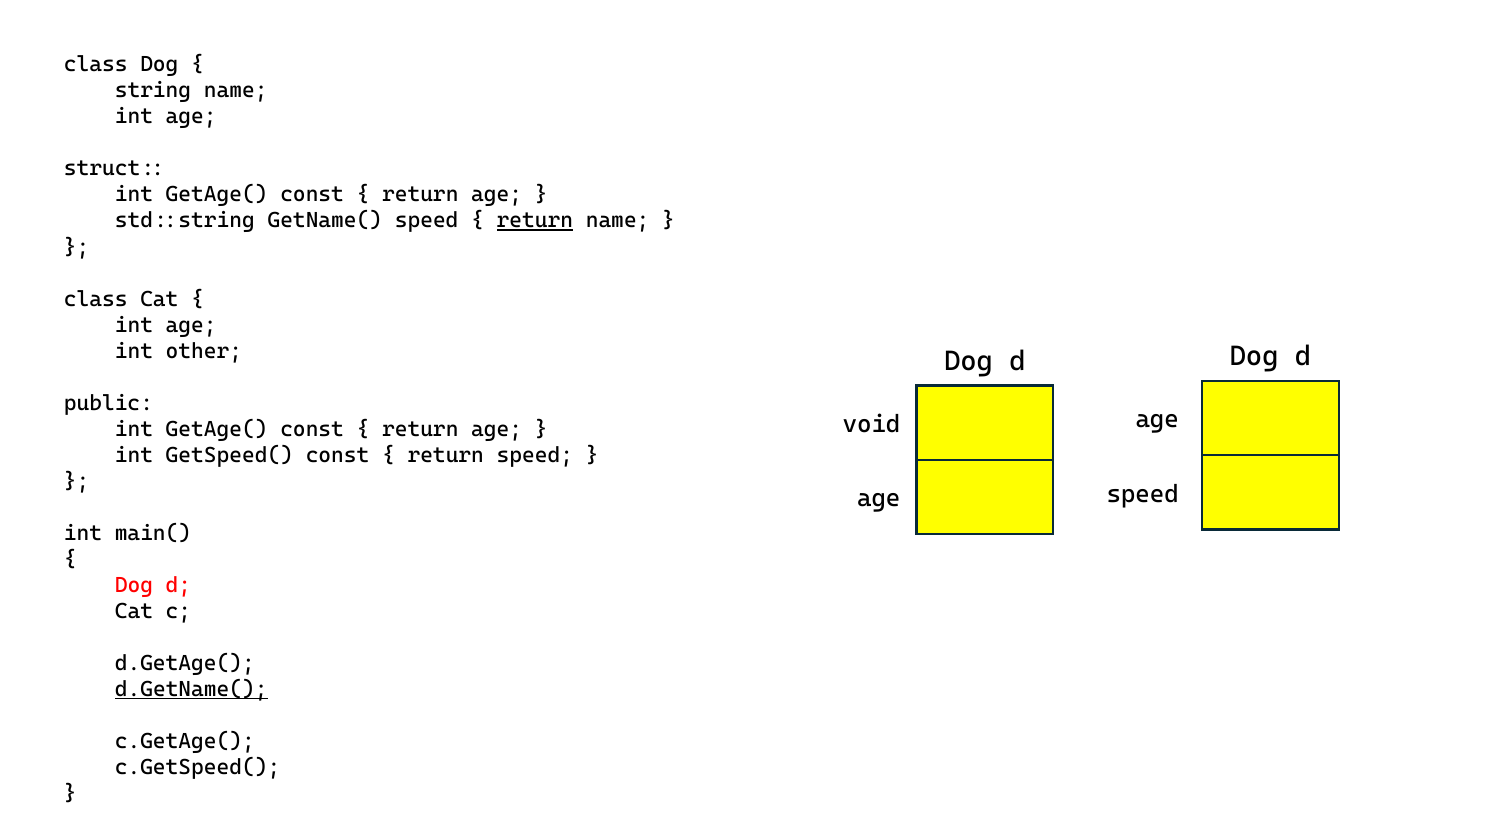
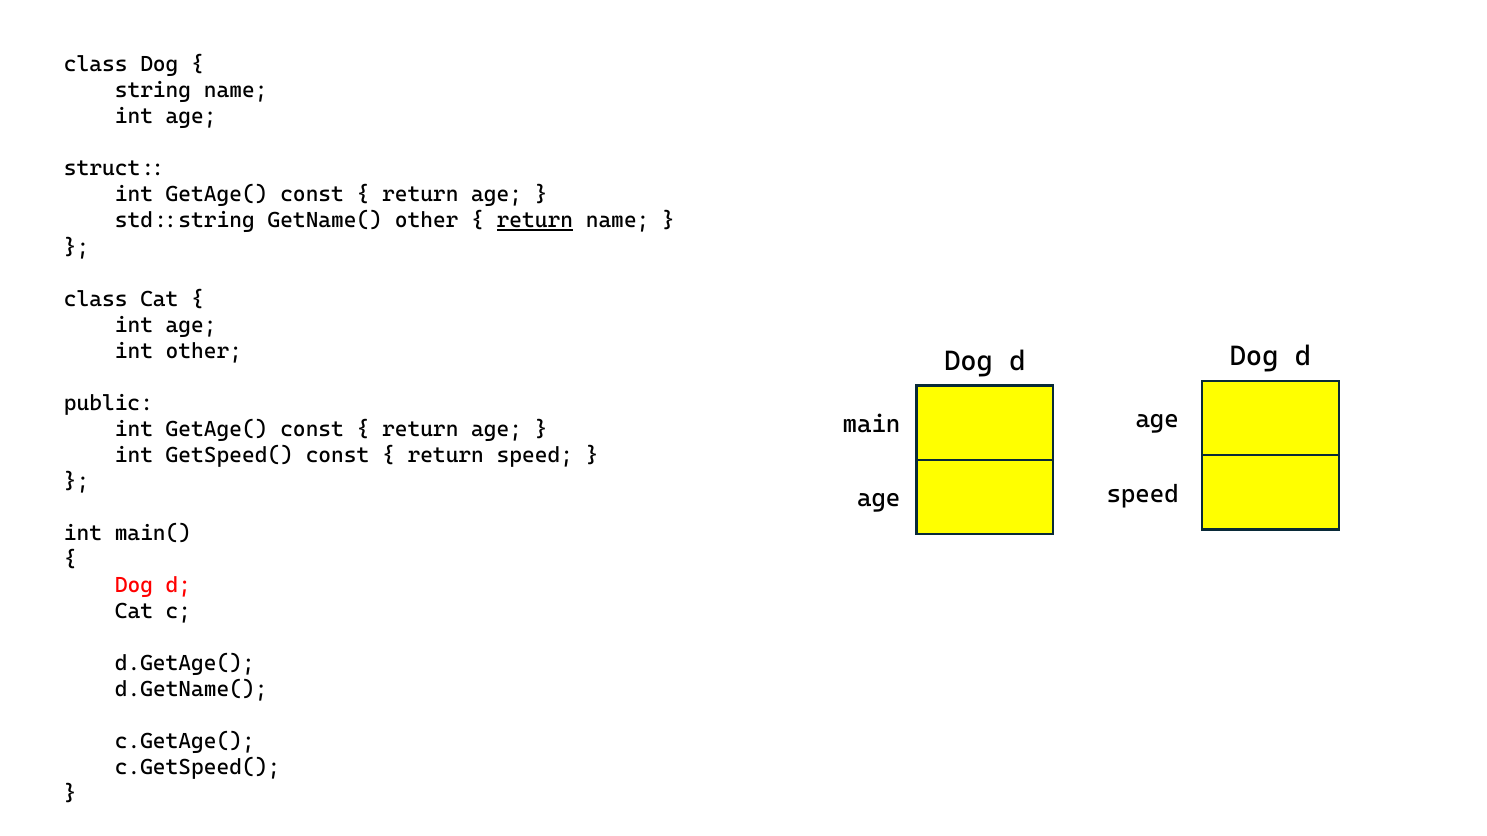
GetName( speed: speed -> other
void: void -> main
d.GetName( underline: present -> none
